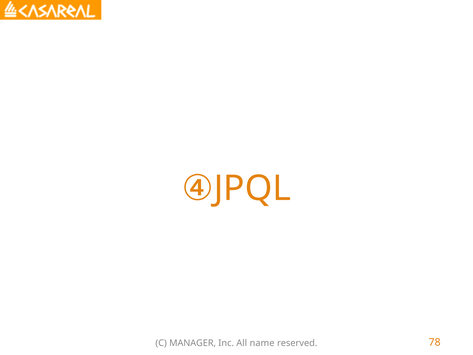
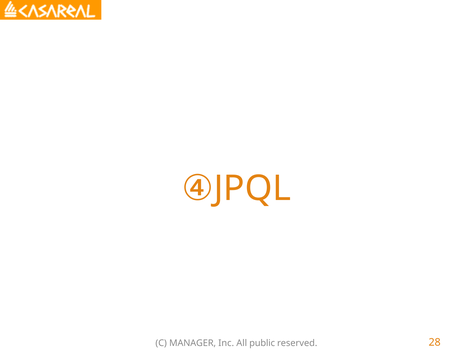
name: name -> public
78: 78 -> 28
